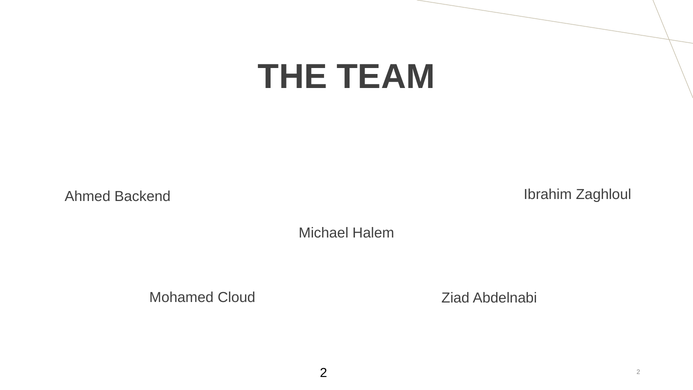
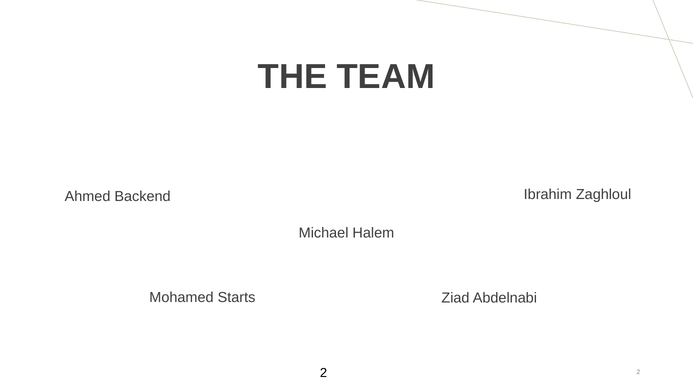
Cloud: Cloud -> Starts
